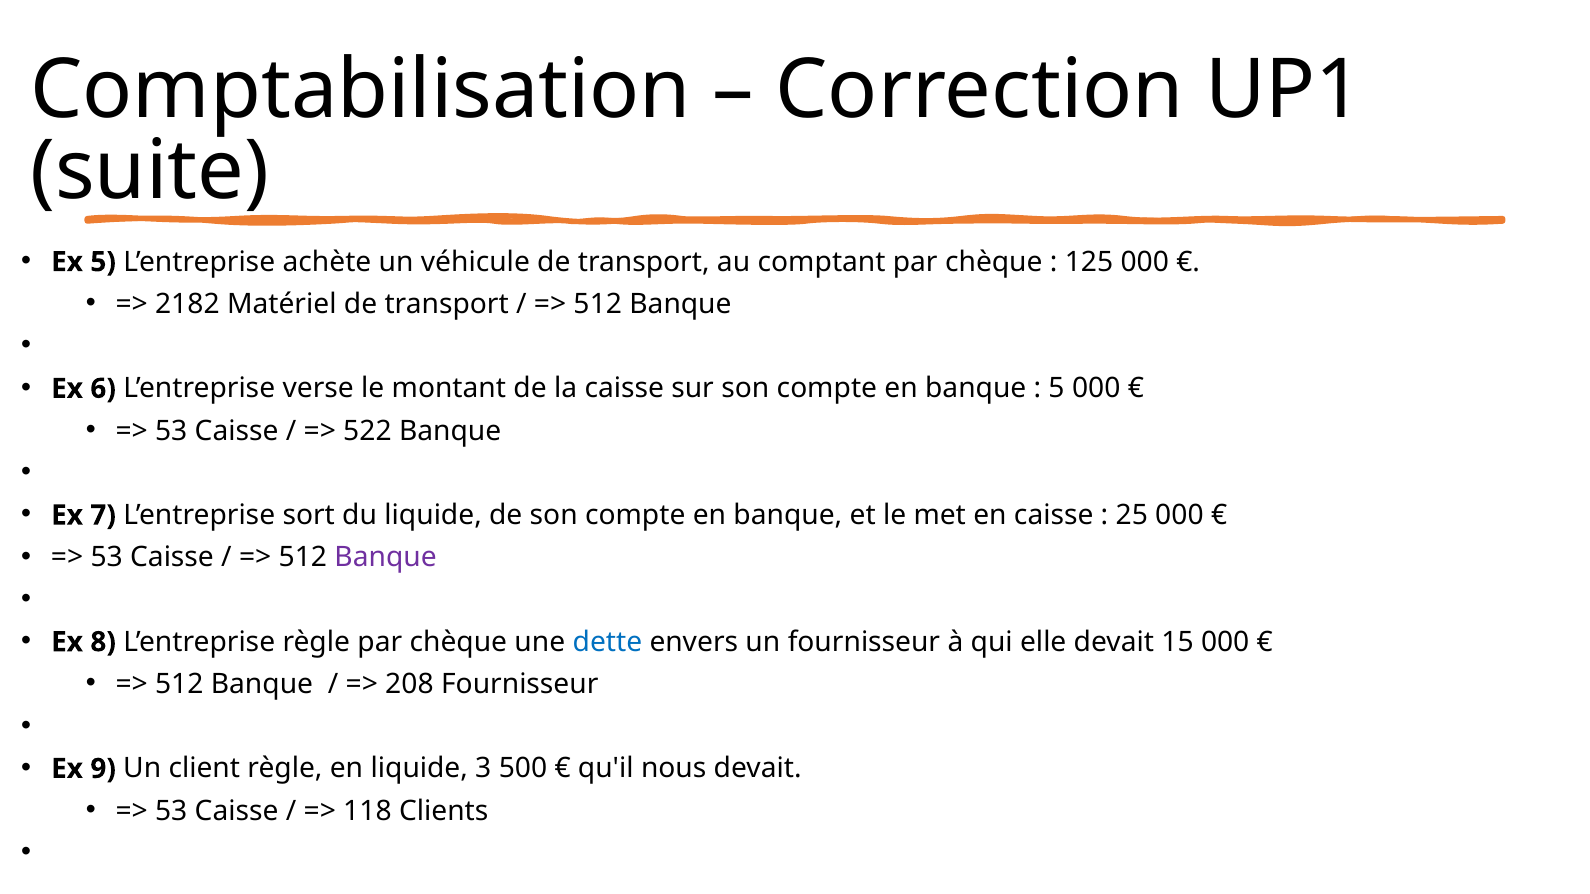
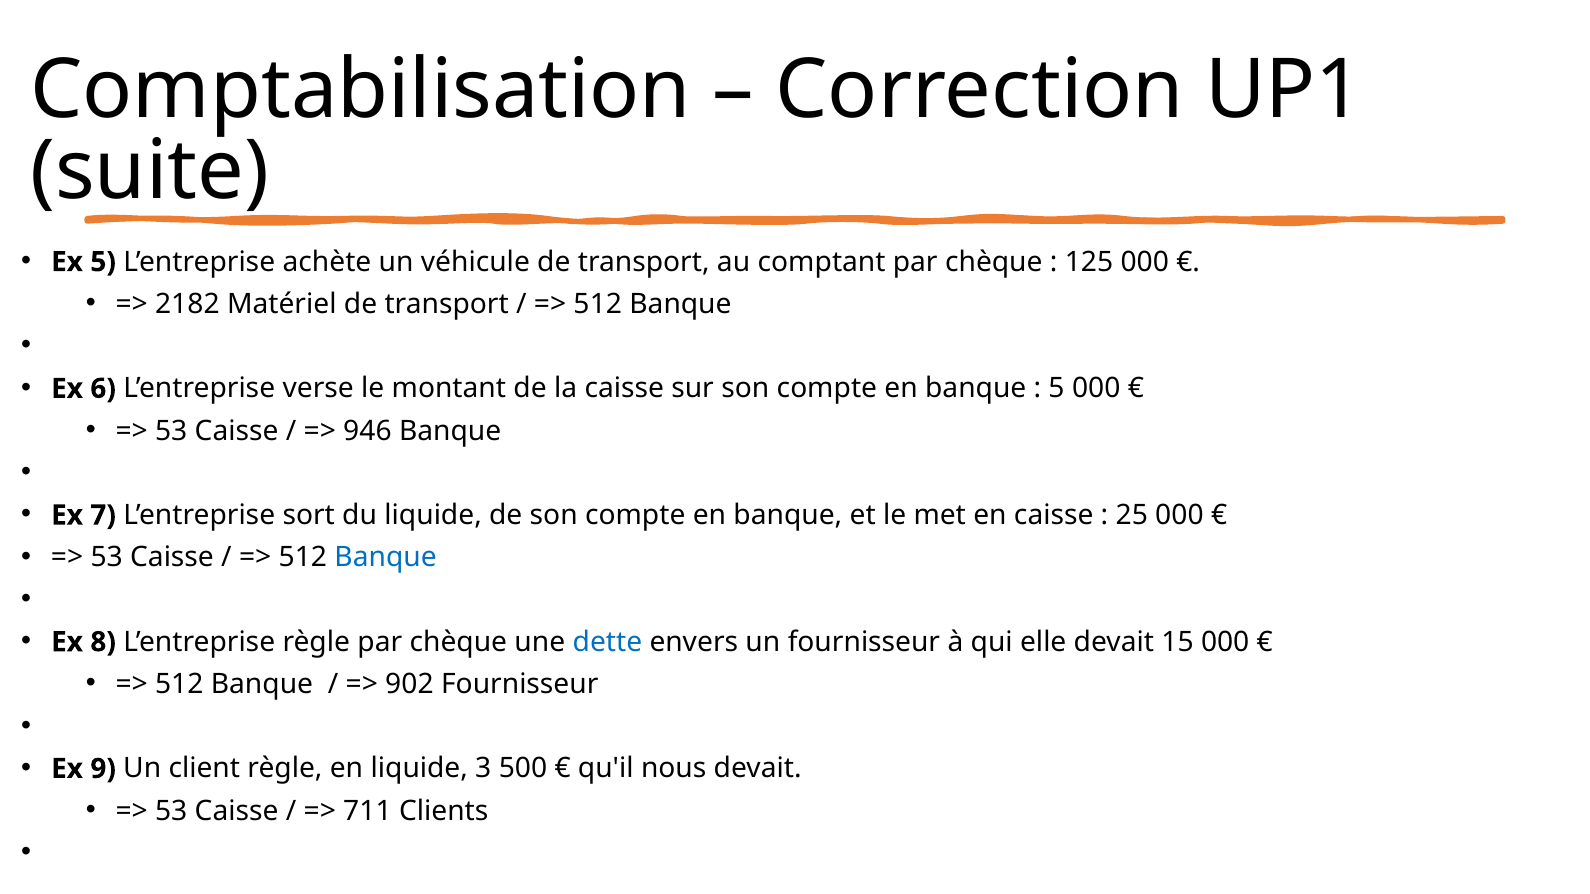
522: 522 -> 946
Banque at (386, 558) colour: purple -> blue
208: 208 -> 902
118: 118 -> 711
